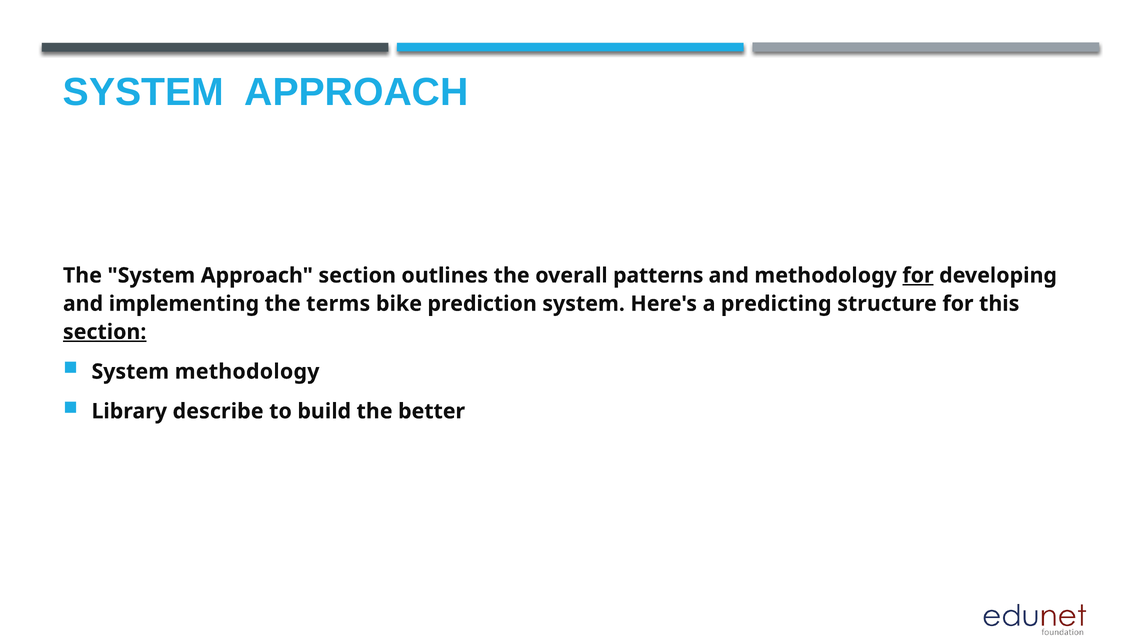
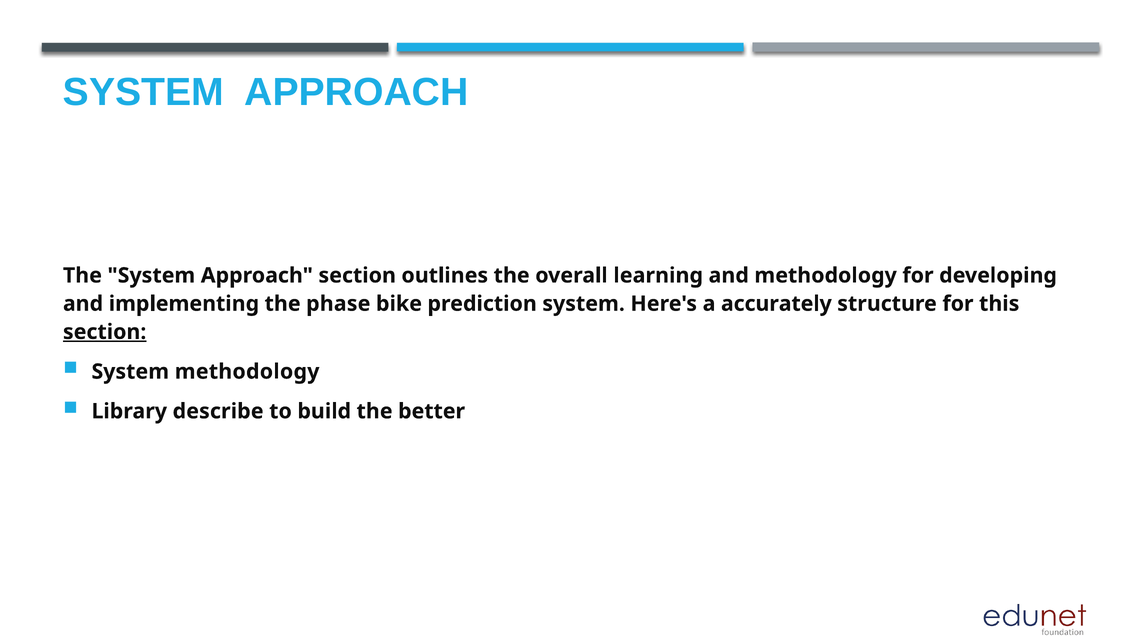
patterns: patterns -> learning
for at (918, 275) underline: present -> none
terms: terms -> phase
predicting: predicting -> accurately
